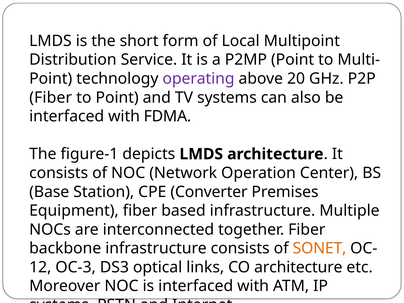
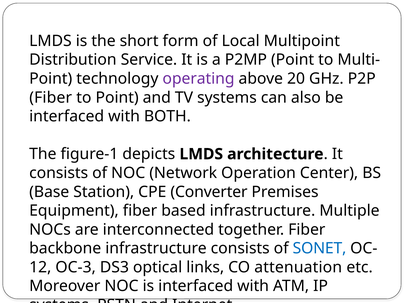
FDMA: FDMA -> BOTH
SONET colour: orange -> blue
CO architecture: architecture -> attenuation
